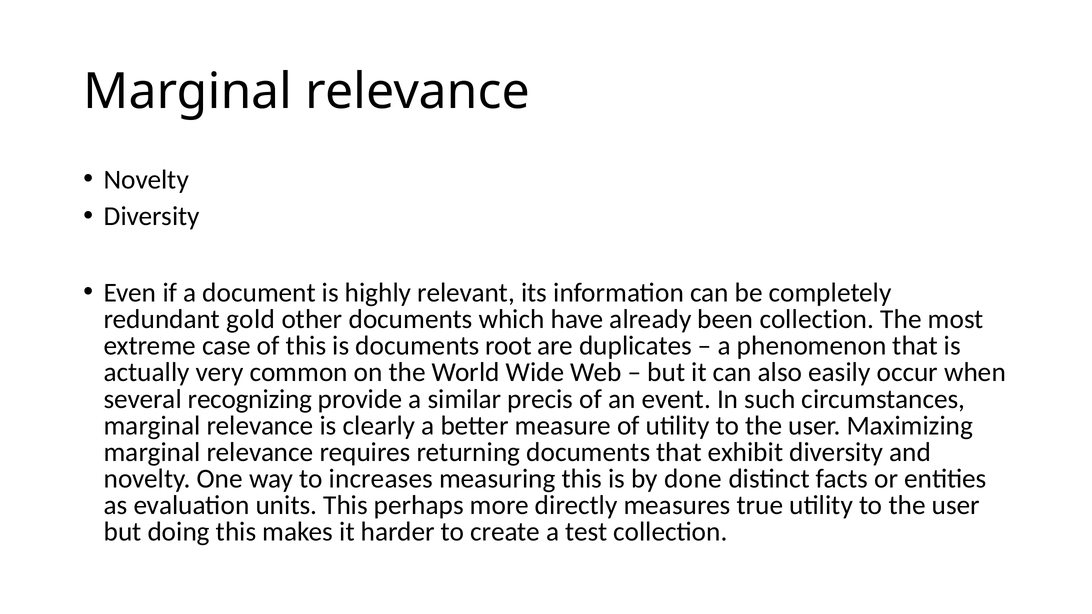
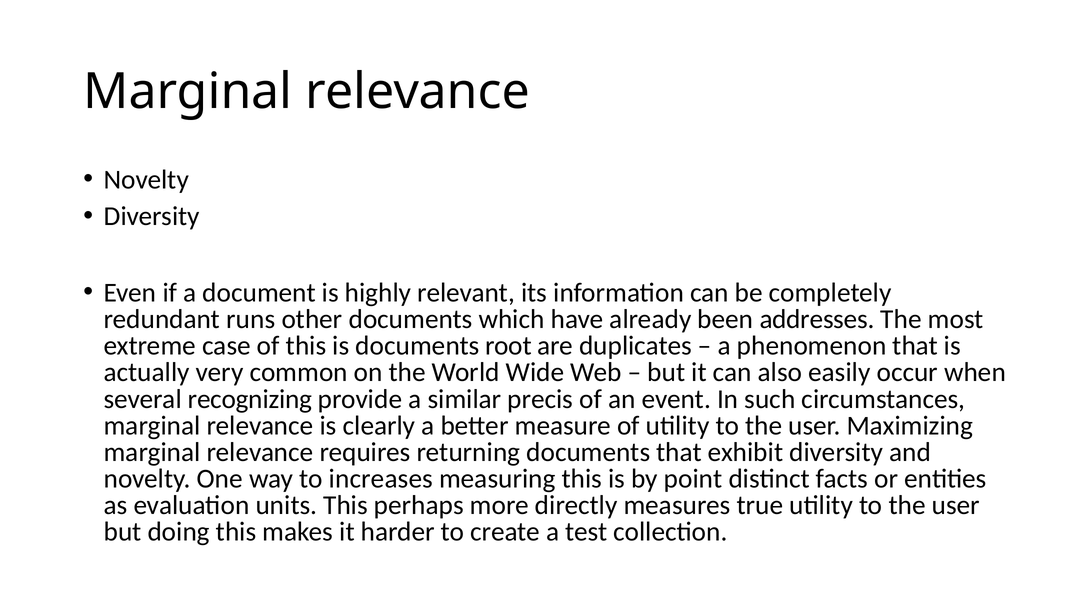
gold: gold -> runs
been collection: collection -> addresses
done: done -> point
